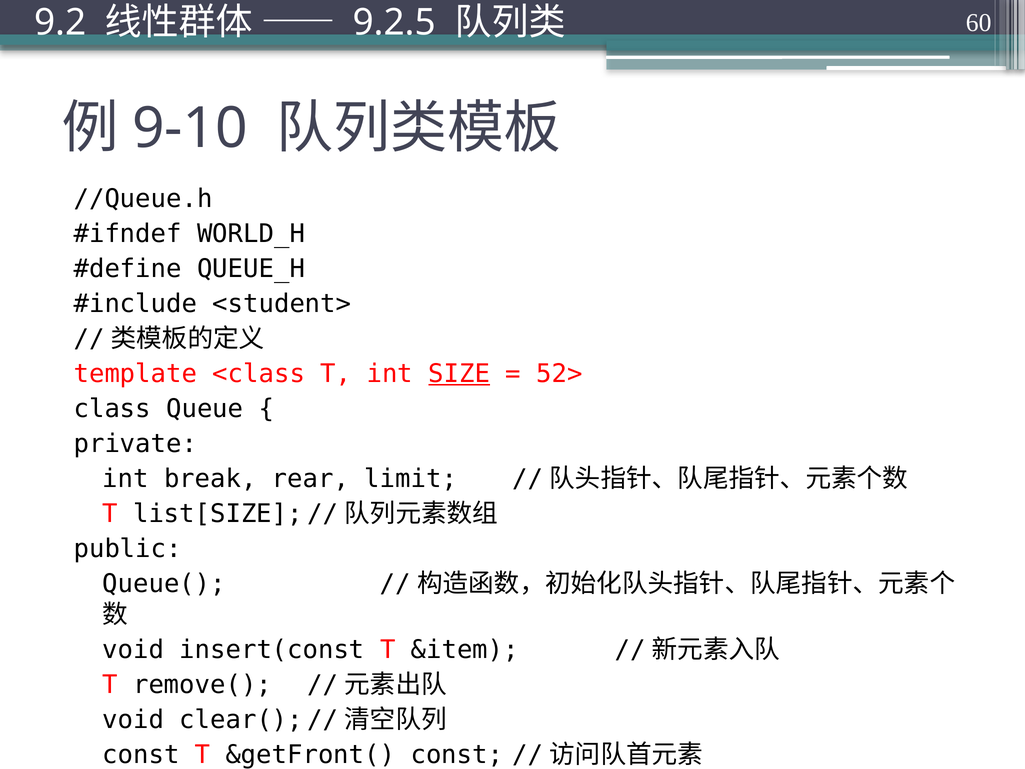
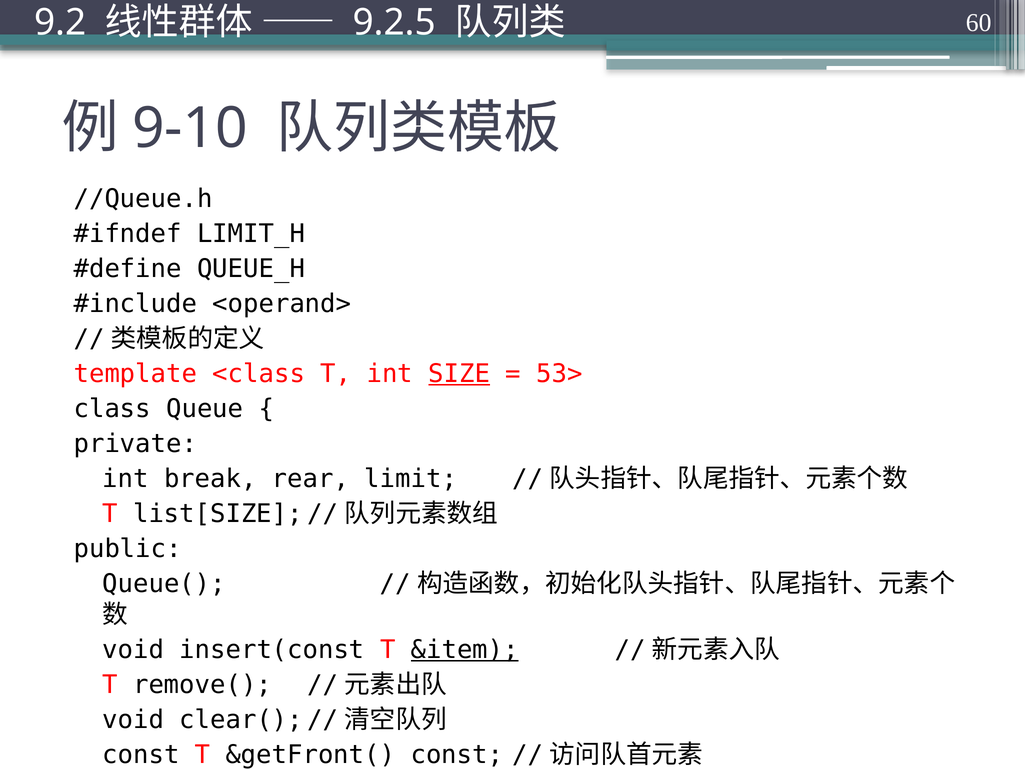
WORLD_H: WORLD_H -> LIMIT_H
<student>: <student> -> <operand>
52>: 52> -> 53>
&item underline: none -> present
